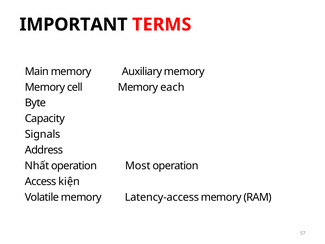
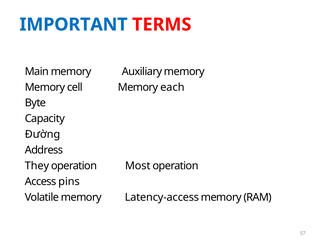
IMPORTANT colour: black -> blue
Signals: Signals -> Đường
Nhất: Nhất -> They
kiện: kiện -> pins
